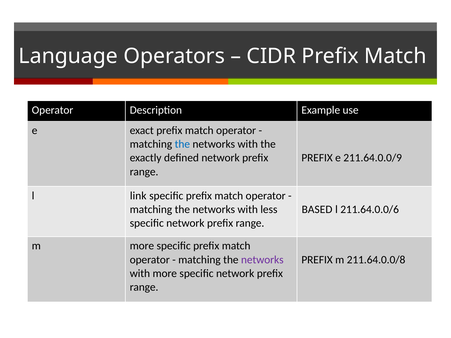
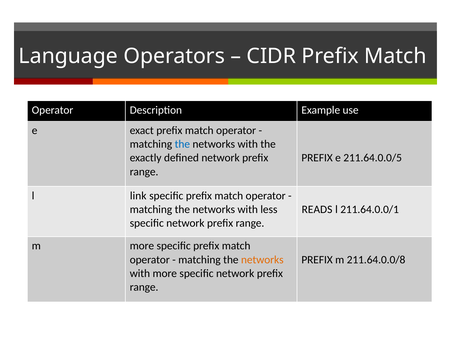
211.64.0.0/9: 211.64.0.0/9 -> 211.64.0.0/5
BASED: BASED -> READS
211.64.0.0/6: 211.64.0.0/6 -> 211.64.0.0/1
networks at (262, 260) colour: purple -> orange
